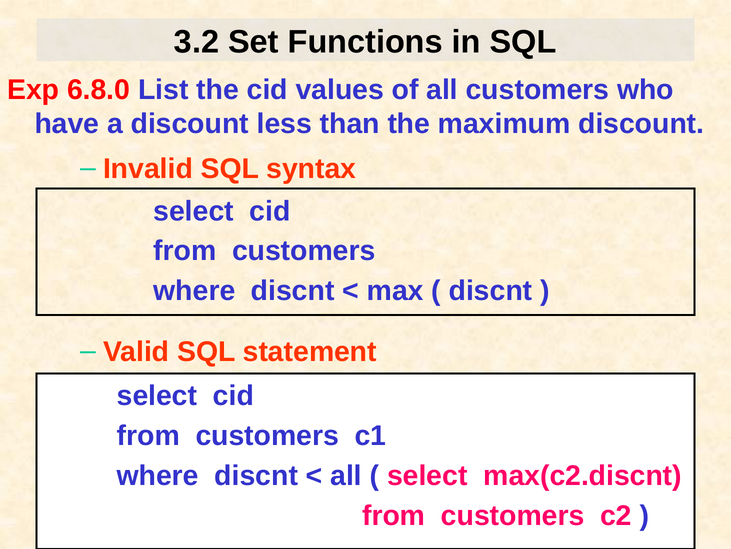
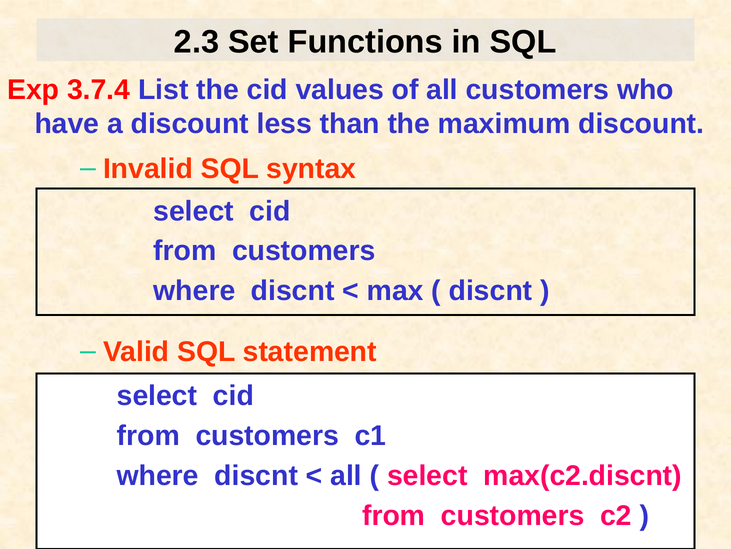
3.2: 3.2 -> 2.3
6.8.0: 6.8.0 -> 3.7.4
